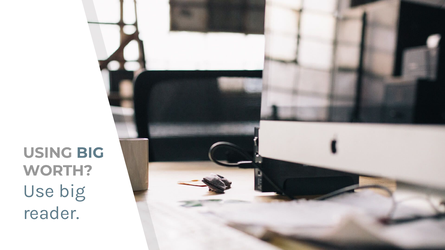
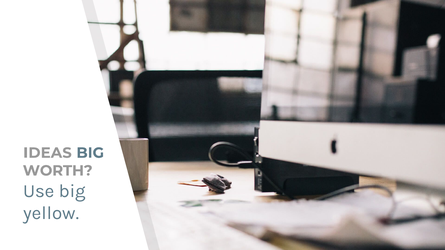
USING: USING -> IDEAS
reader: reader -> yellow
